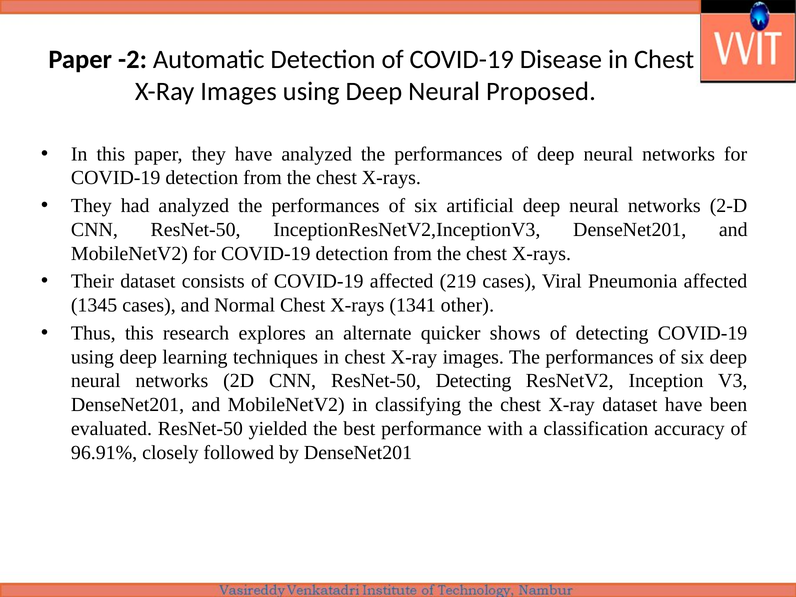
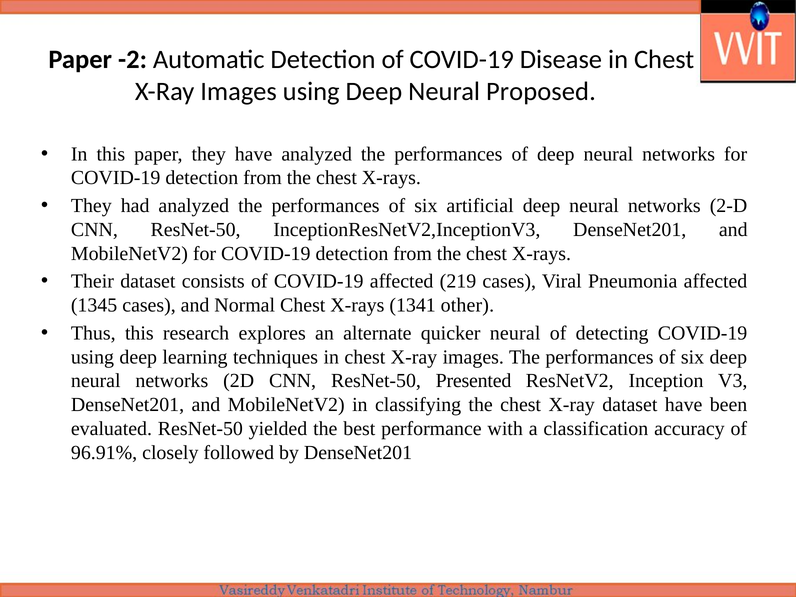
quicker shows: shows -> neural
ResNet-50 Detecting: Detecting -> Presented
